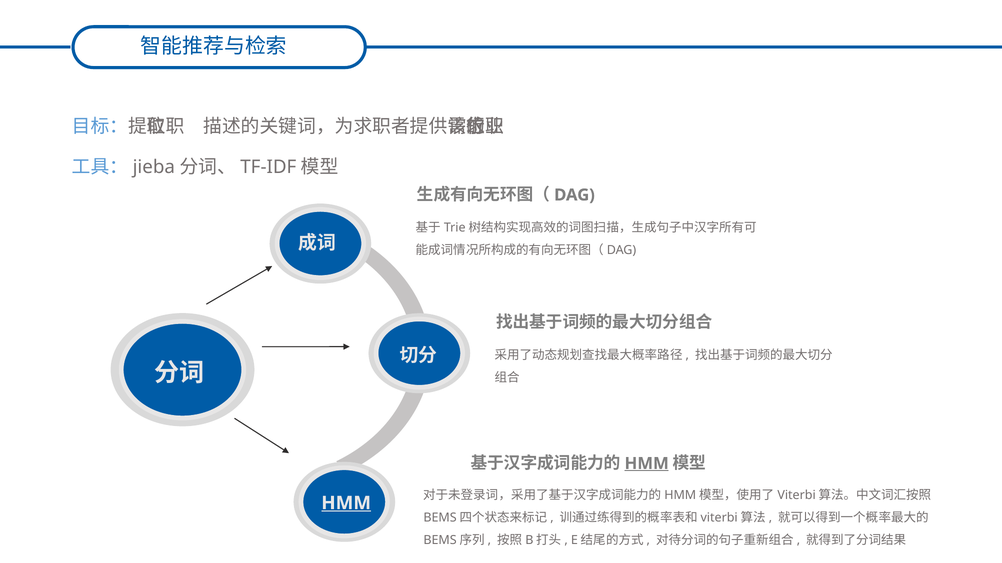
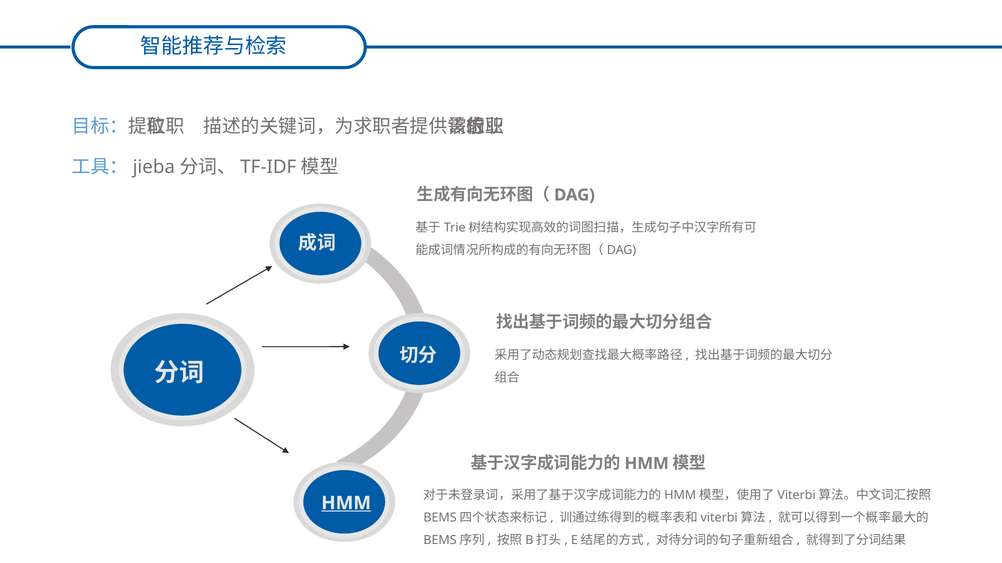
HMM at (647, 464) underline: present -> none
